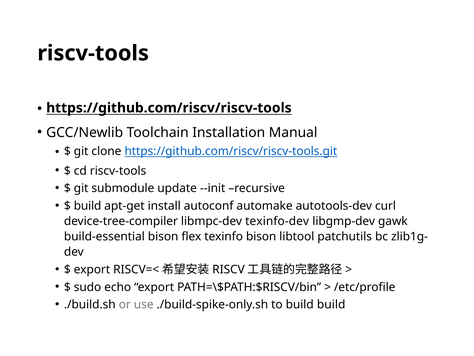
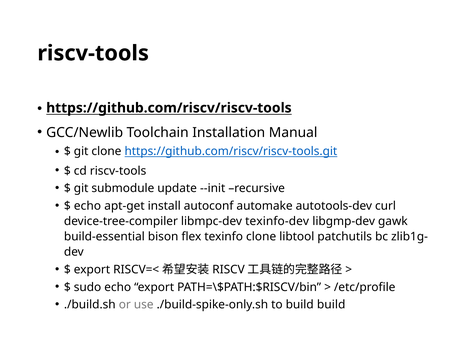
build at (88, 206): build -> echo
texinfo bison: bison -> clone
